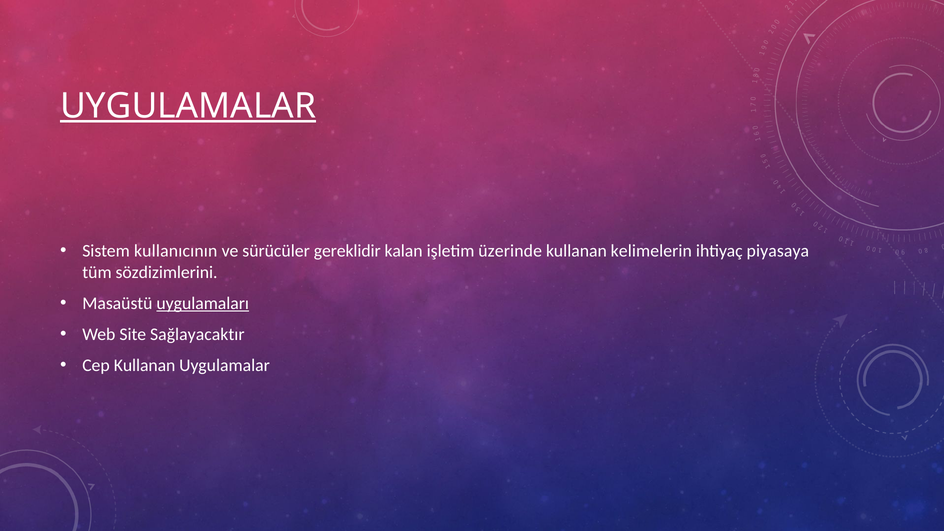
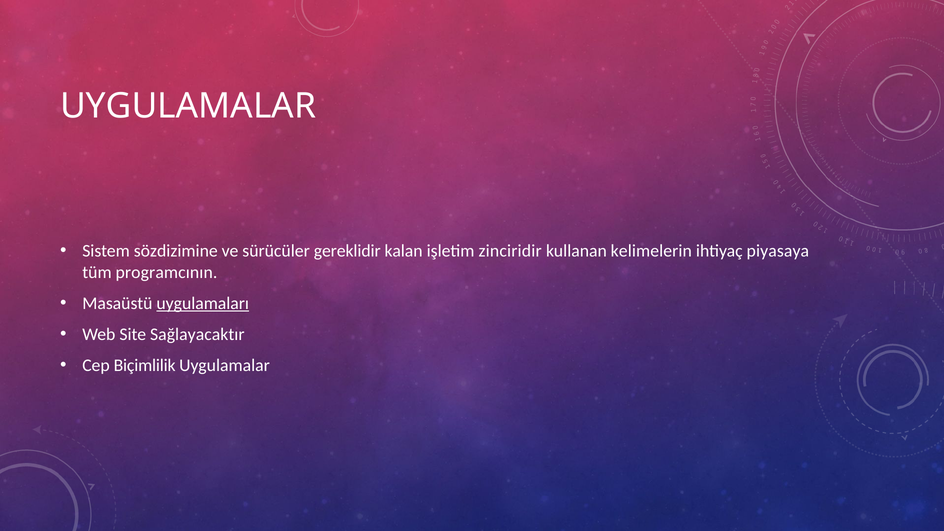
UYGULAMALAR at (188, 106) underline: present -> none
kullanıcının: kullanıcının -> sözdizimine
üzerinde: üzerinde -> zinciridir
sözdizimlerini: sözdizimlerini -> programcının
Cep Kullanan: Kullanan -> Biçimlilik
